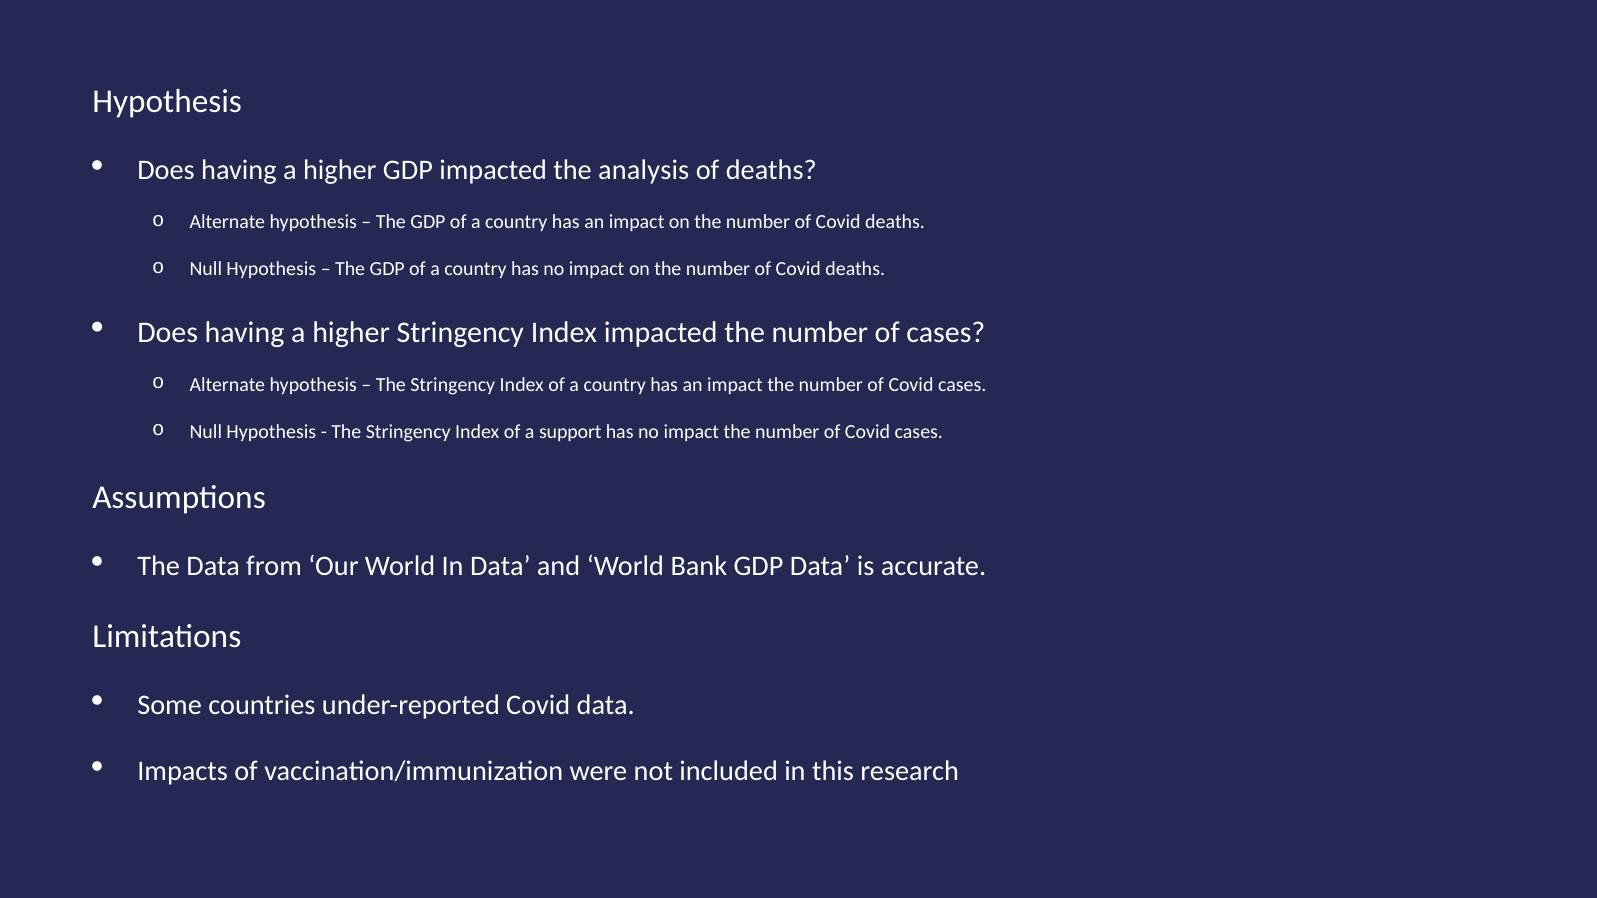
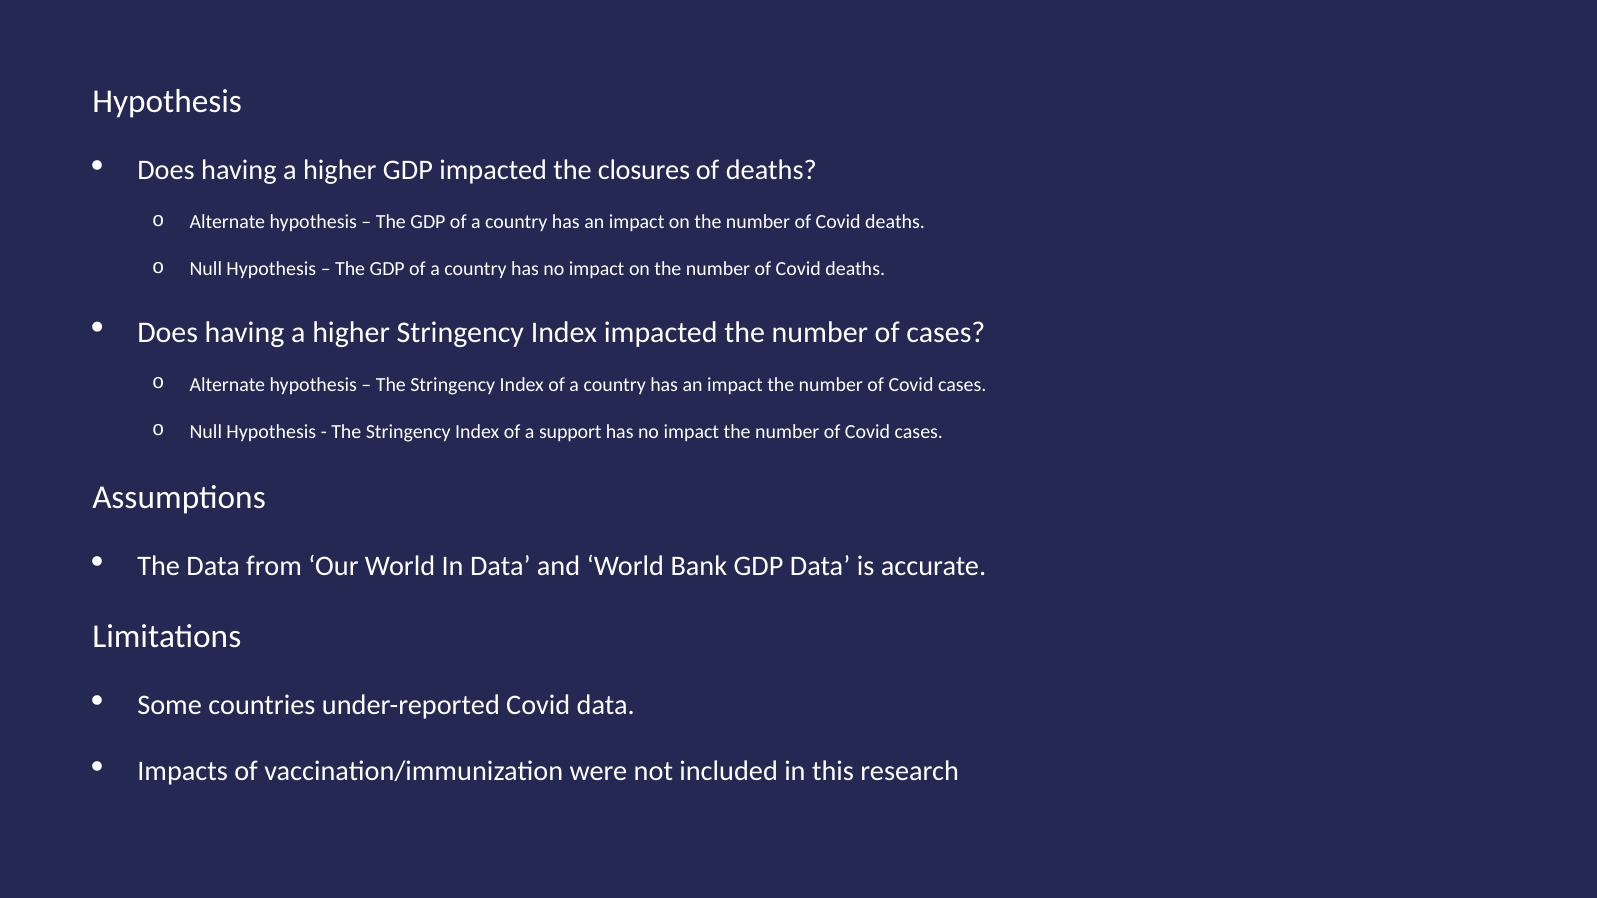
analysis: analysis -> closures
